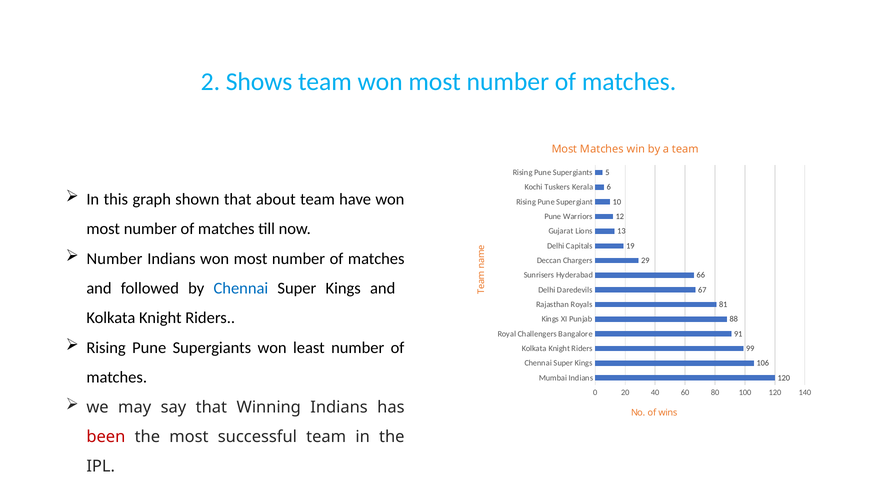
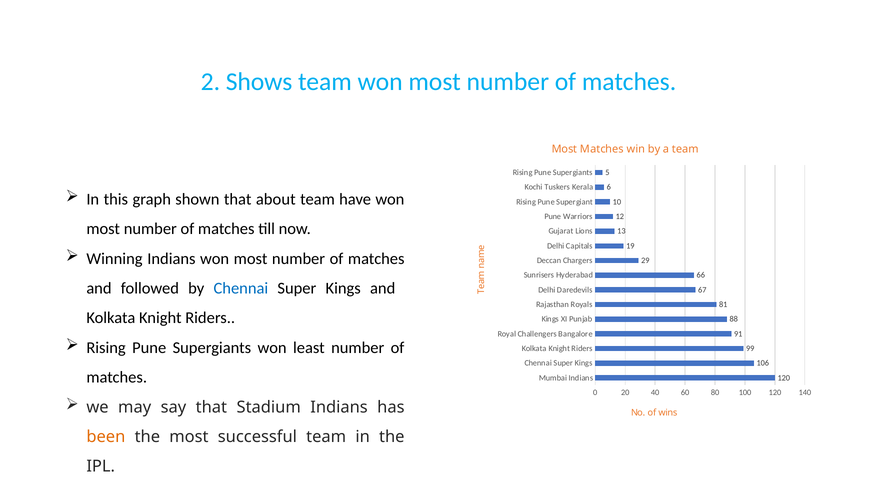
Number at (114, 259): Number -> Winning
Winning: Winning -> Stadium
been colour: red -> orange
